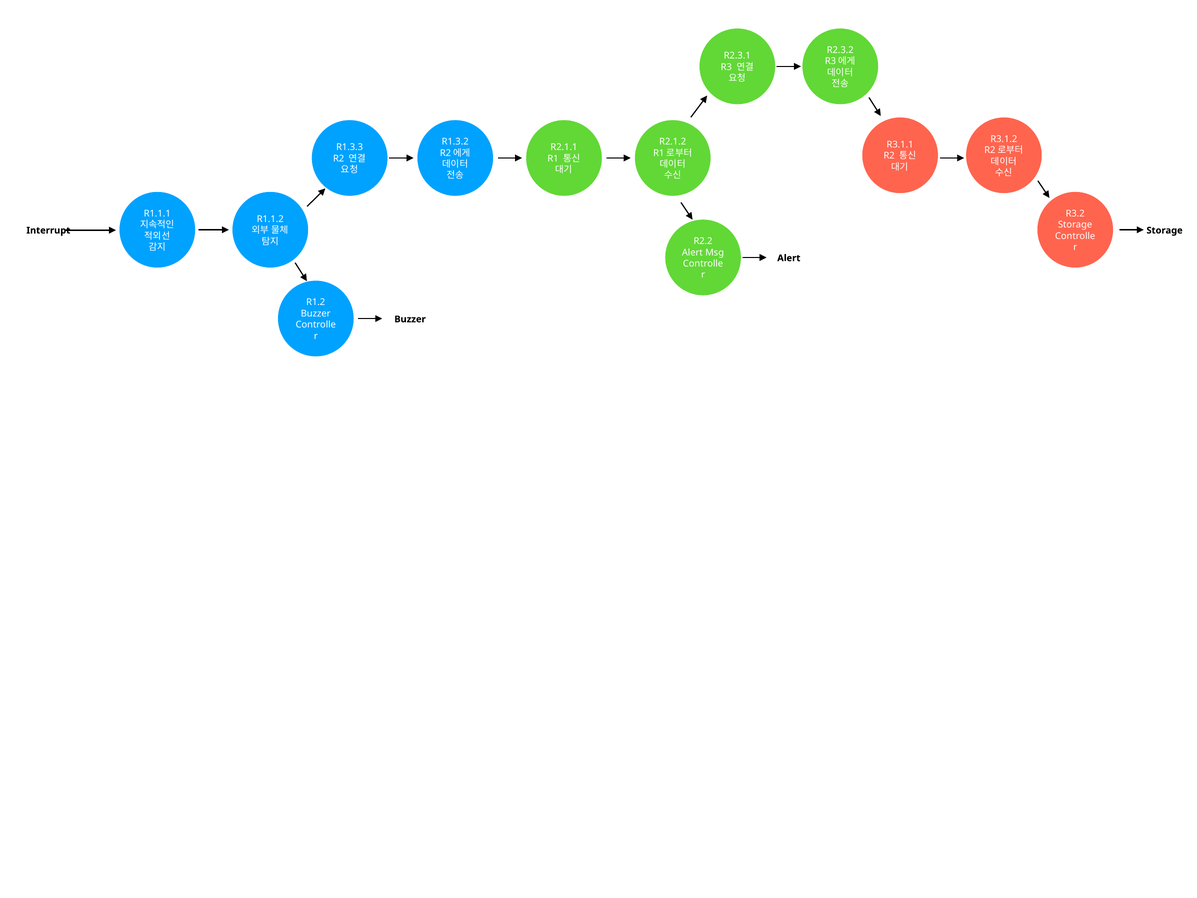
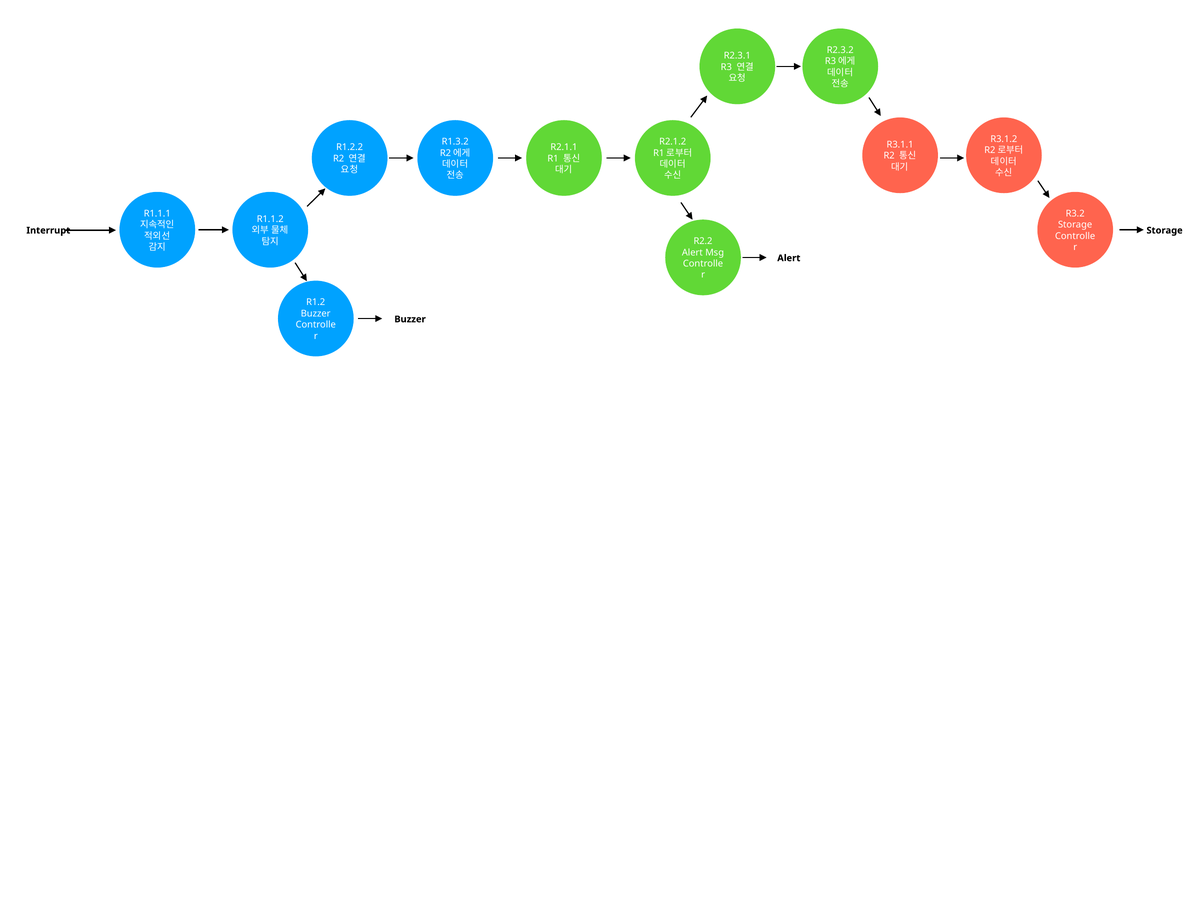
R1.3.3: R1.3.3 -> R1.2.2
